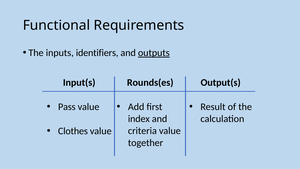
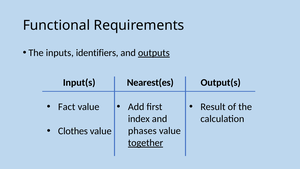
Rounds(es: Rounds(es -> Nearest(es
Pass: Pass -> Fact
criteria: criteria -> phases
together underline: none -> present
